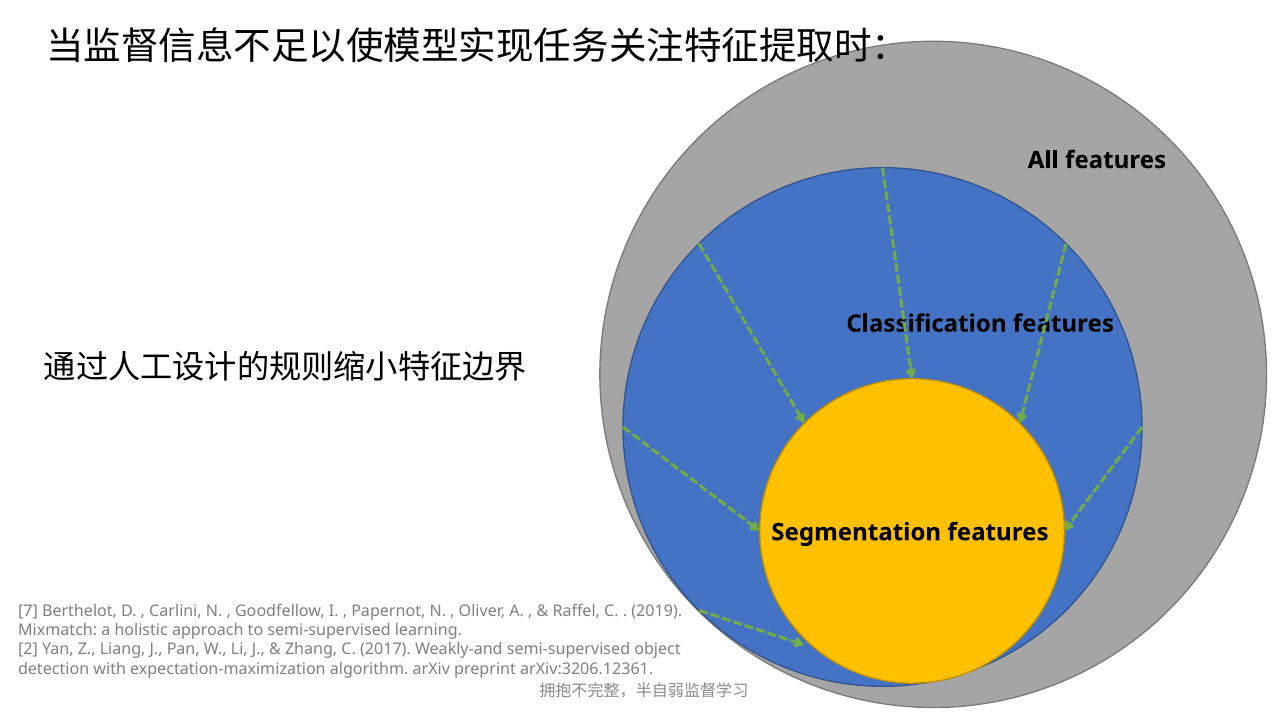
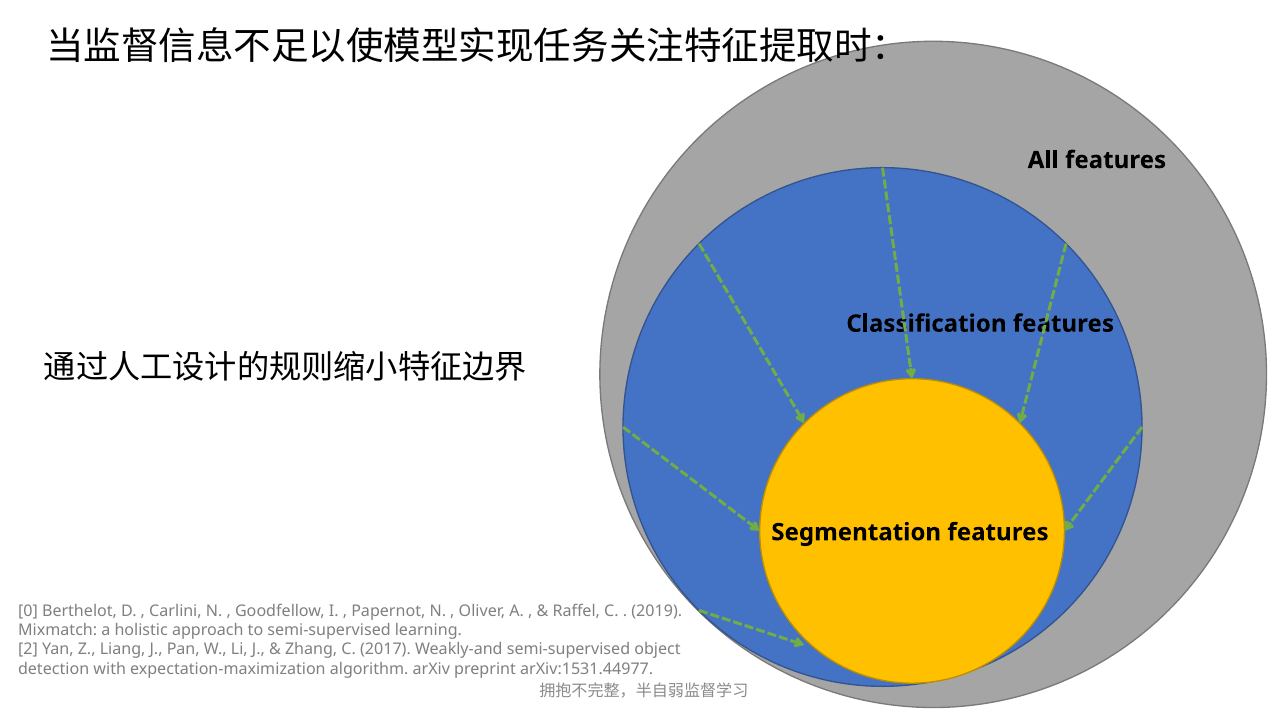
7: 7 -> 0
arXiv:3206.12361: arXiv:3206.12361 -> arXiv:1531.44977
